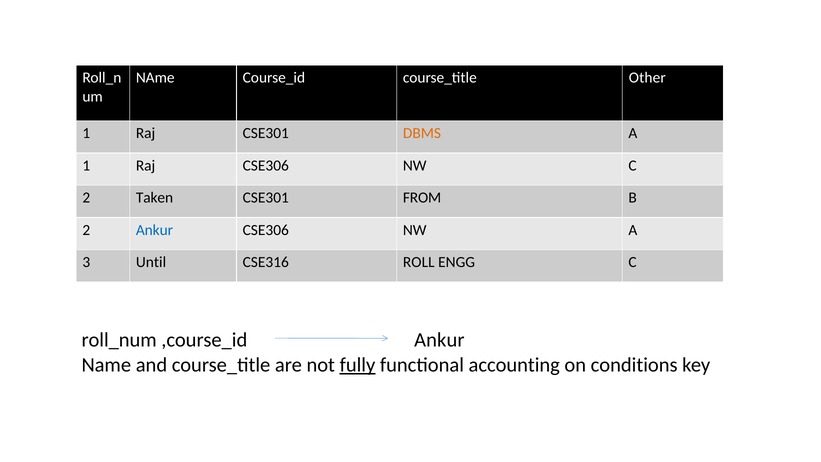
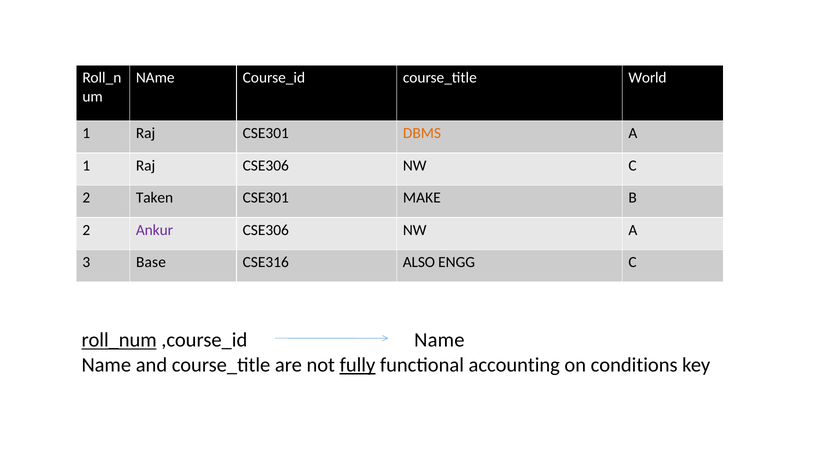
Other: Other -> World
FROM: FROM -> MAKE
Ankur at (154, 230) colour: blue -> purple
Until: Until -> Base
ROLL: ROLL -> ALSO
roll_num underline: none -> present
,course_id Ankur: Ankur -> Name
